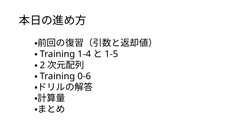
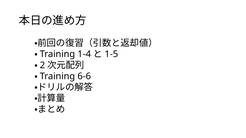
0-6: 0-6 -> 6-6
